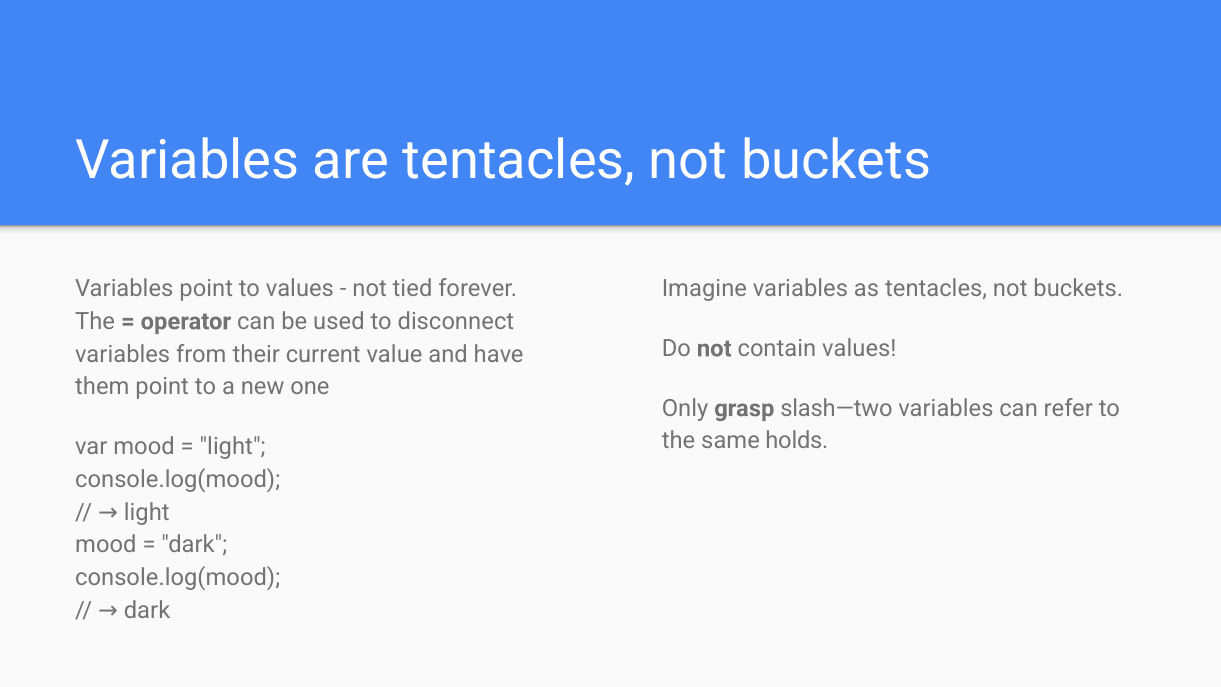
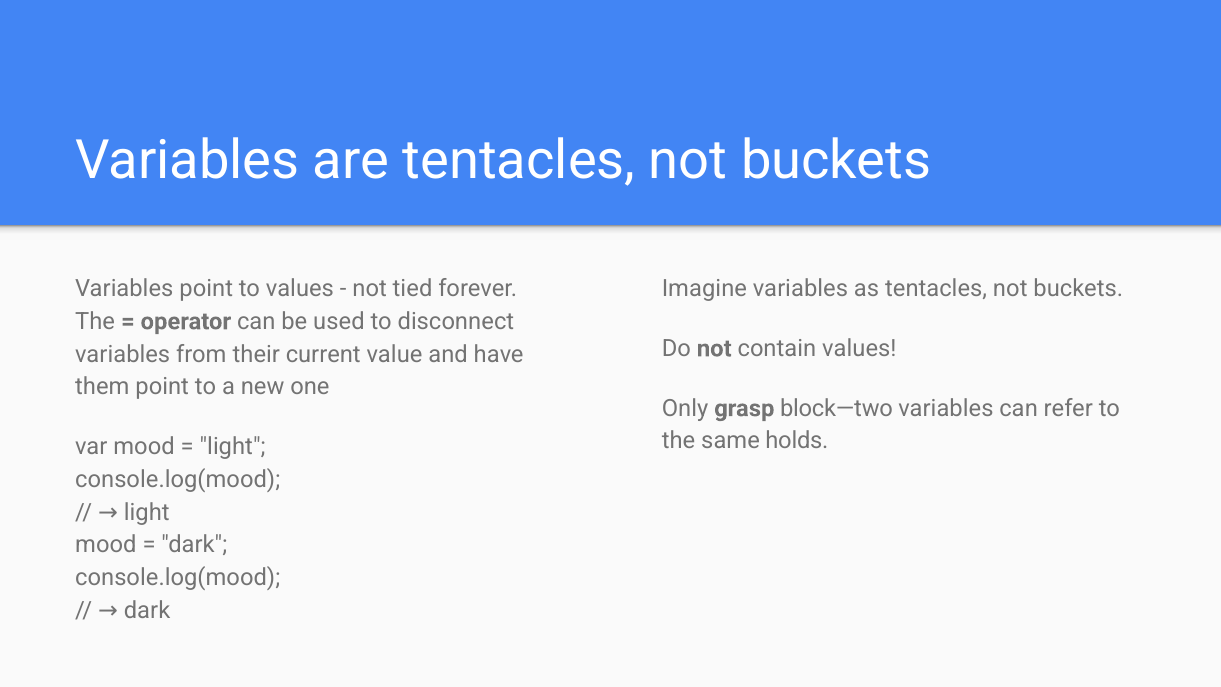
slash—two: slash—two -> block—two
